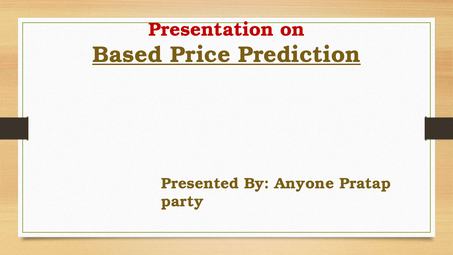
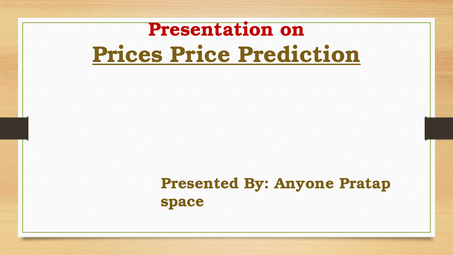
Based: Based -> Prices
party: party -> space
